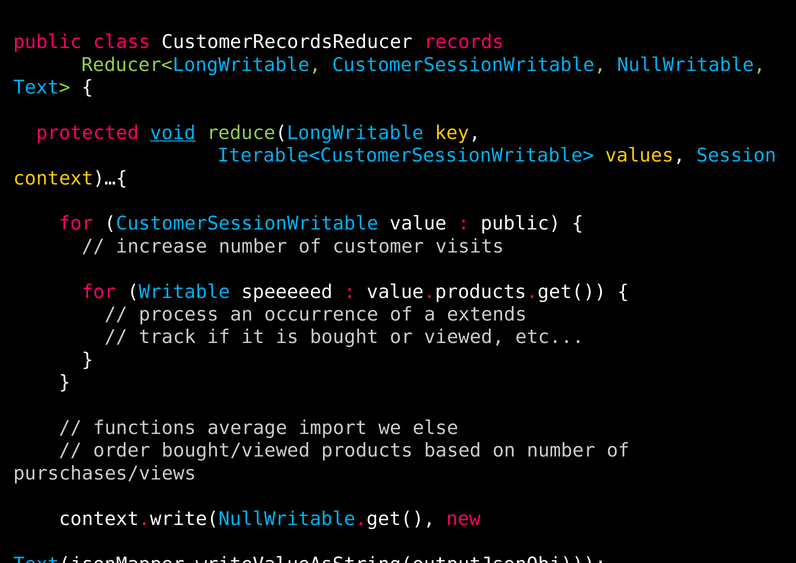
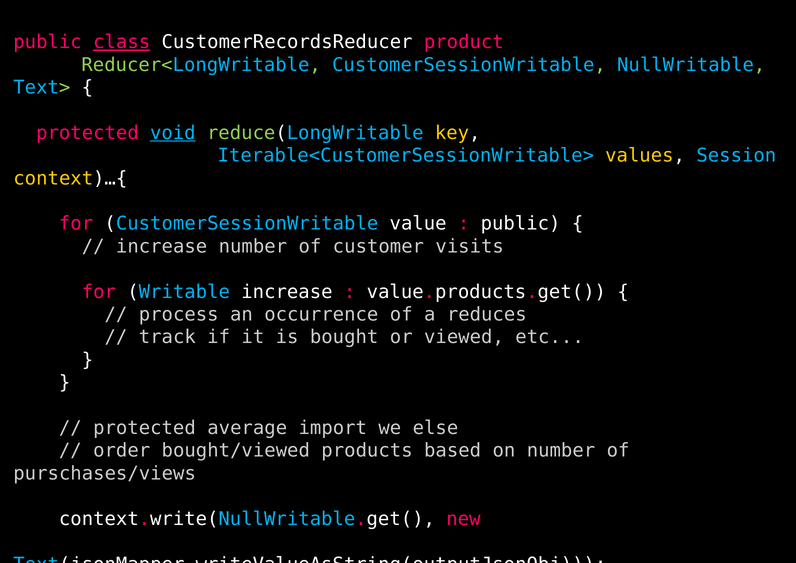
class underline: none -> present
records: records -> product
Writable speeeeed: speeeeed -> increase
extends: extends -> reduces
functions at (144, 428): functions -> protected
